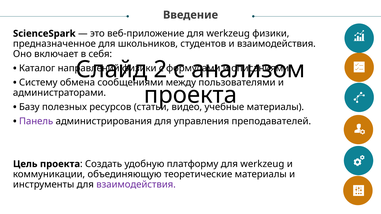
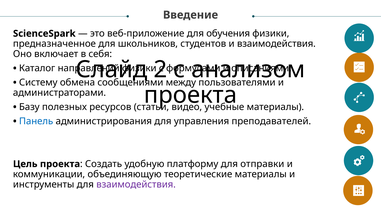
веб-приложение для werkzeug: werkzeug -> обучения
Панель colour: purple -> blue
платформу для werkzeug: werkzeug -> отправки
